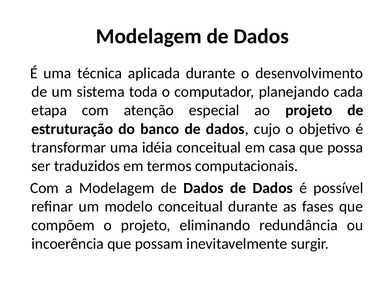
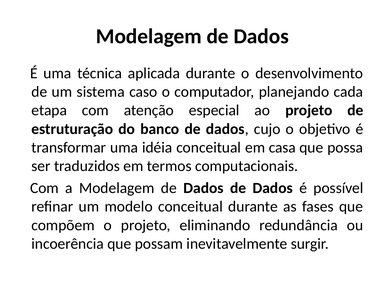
toda: toda -> caso
